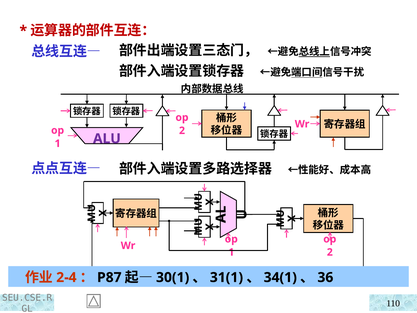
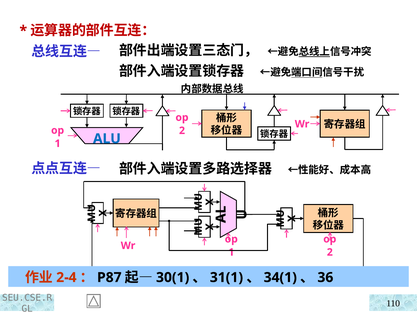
ALU colour: purple -> blue
